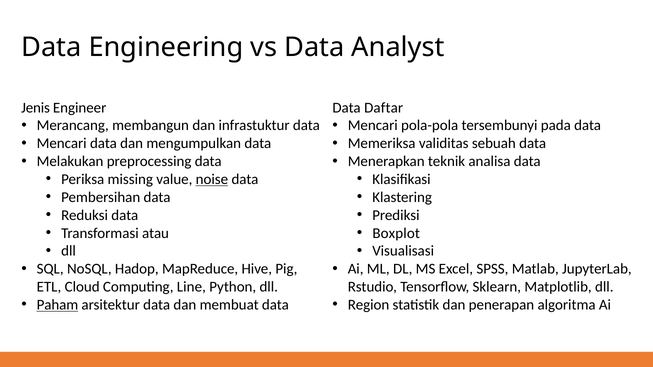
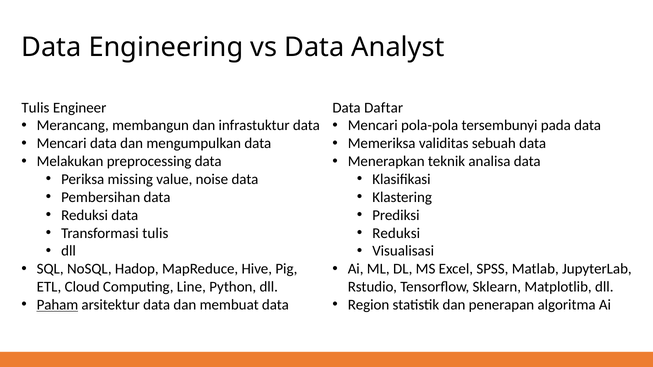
Jenis at (36, 108): Jenis -> Tulis
noise underline: present -> none
Transformasi atau: atau -> tulis
Boxplot at (396, 233): Boxplot -> Reduksi
